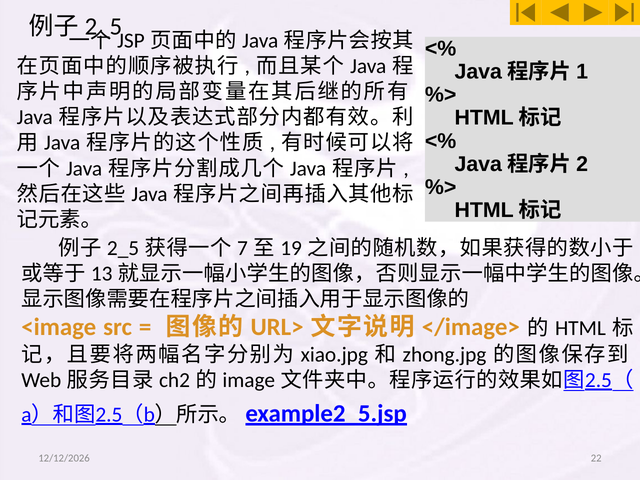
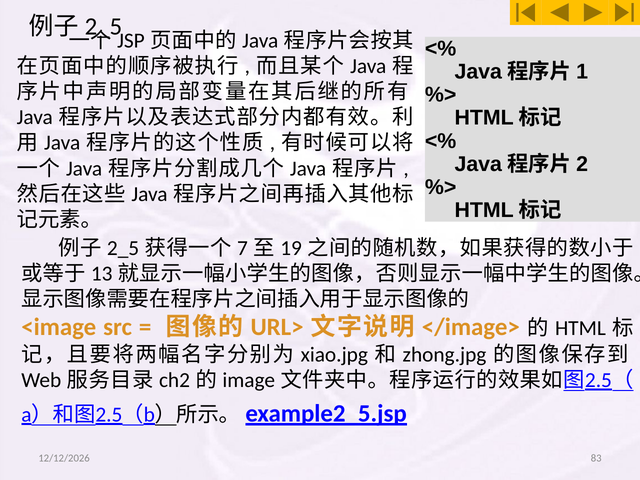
22: 22 -> 83
